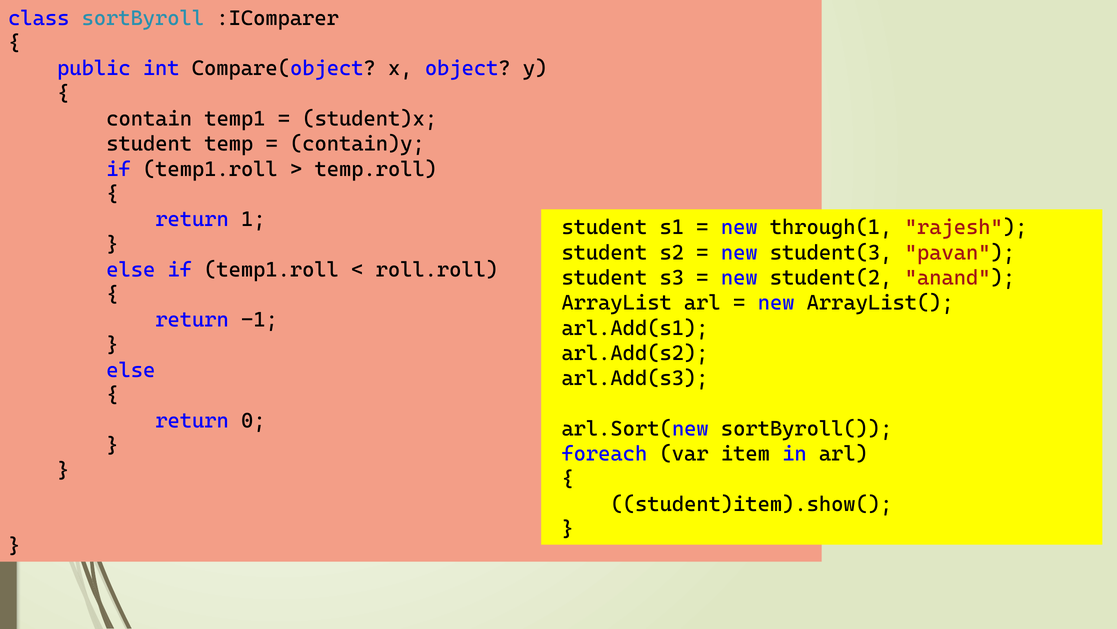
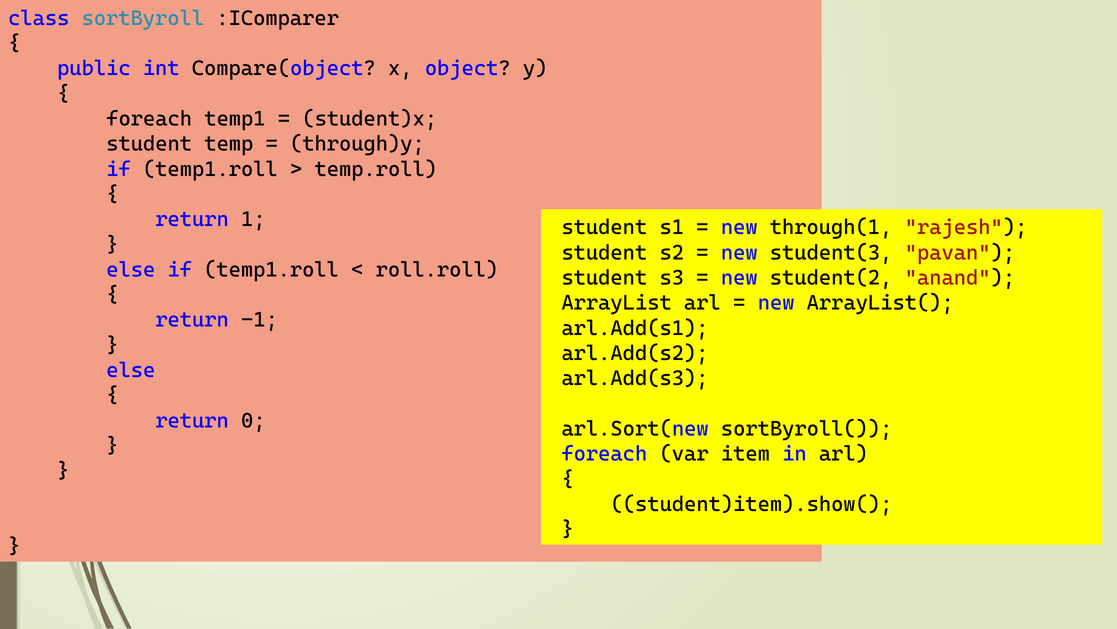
contain at (149, 119): contain -> foreach
contain)y: contain)y -> through)y
